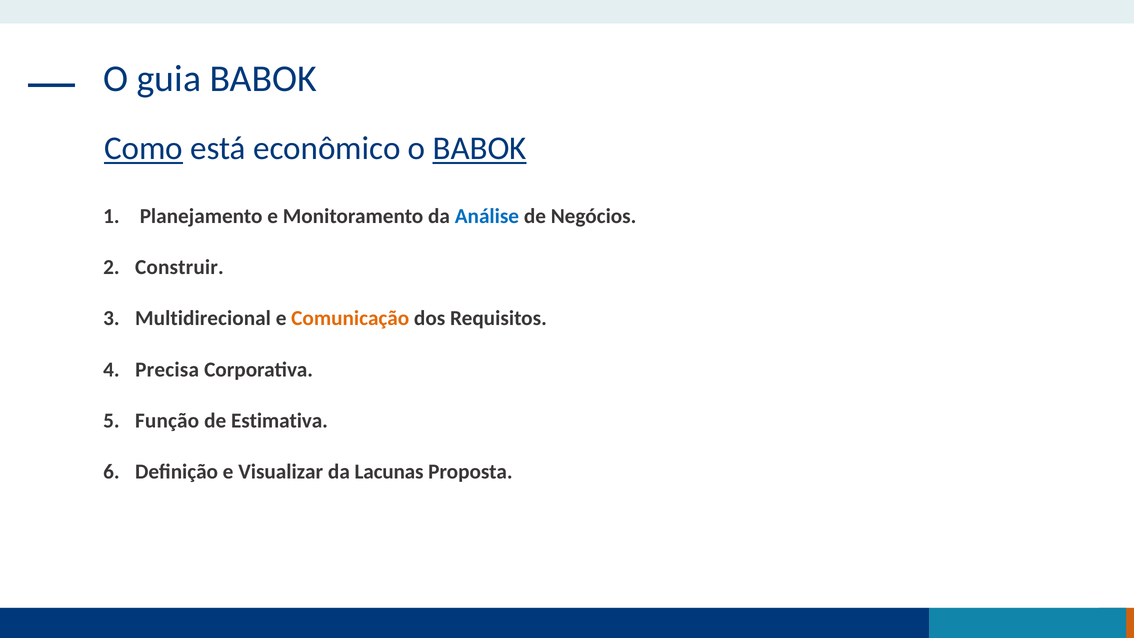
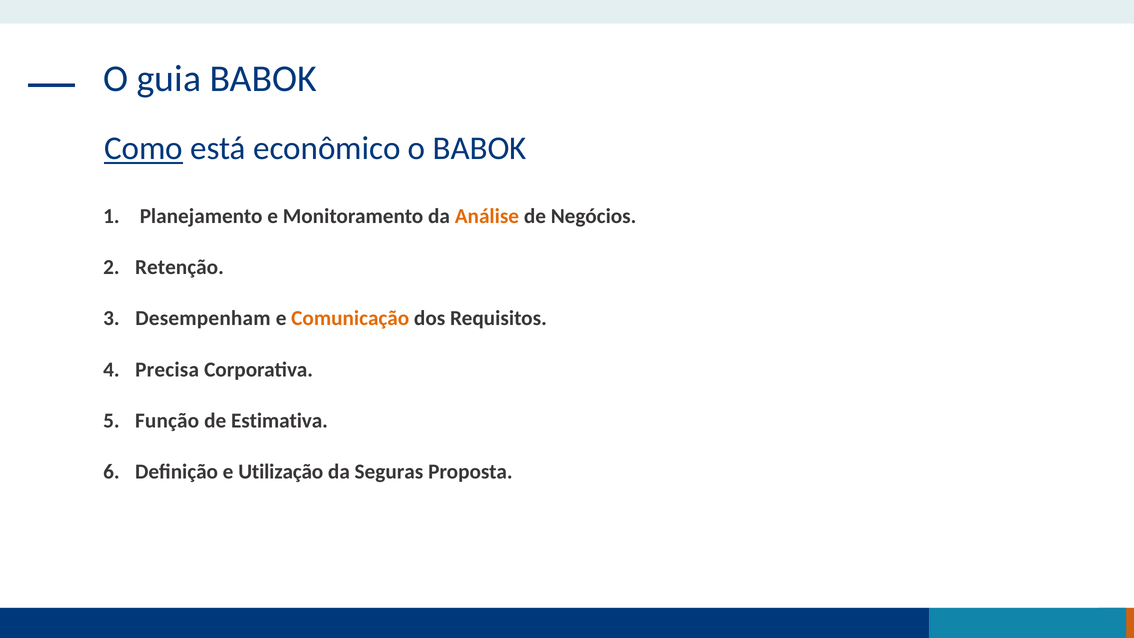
BABOK at (480, 148) underline: present -> none
Análise colour: blue -> orange
Construir: Construir -> Retenção
Multidirecional: Multidirecional -> Desempenham
Visualizar: Visualizar -> Utilização
Lacunas: Lacunas -> Seguras
